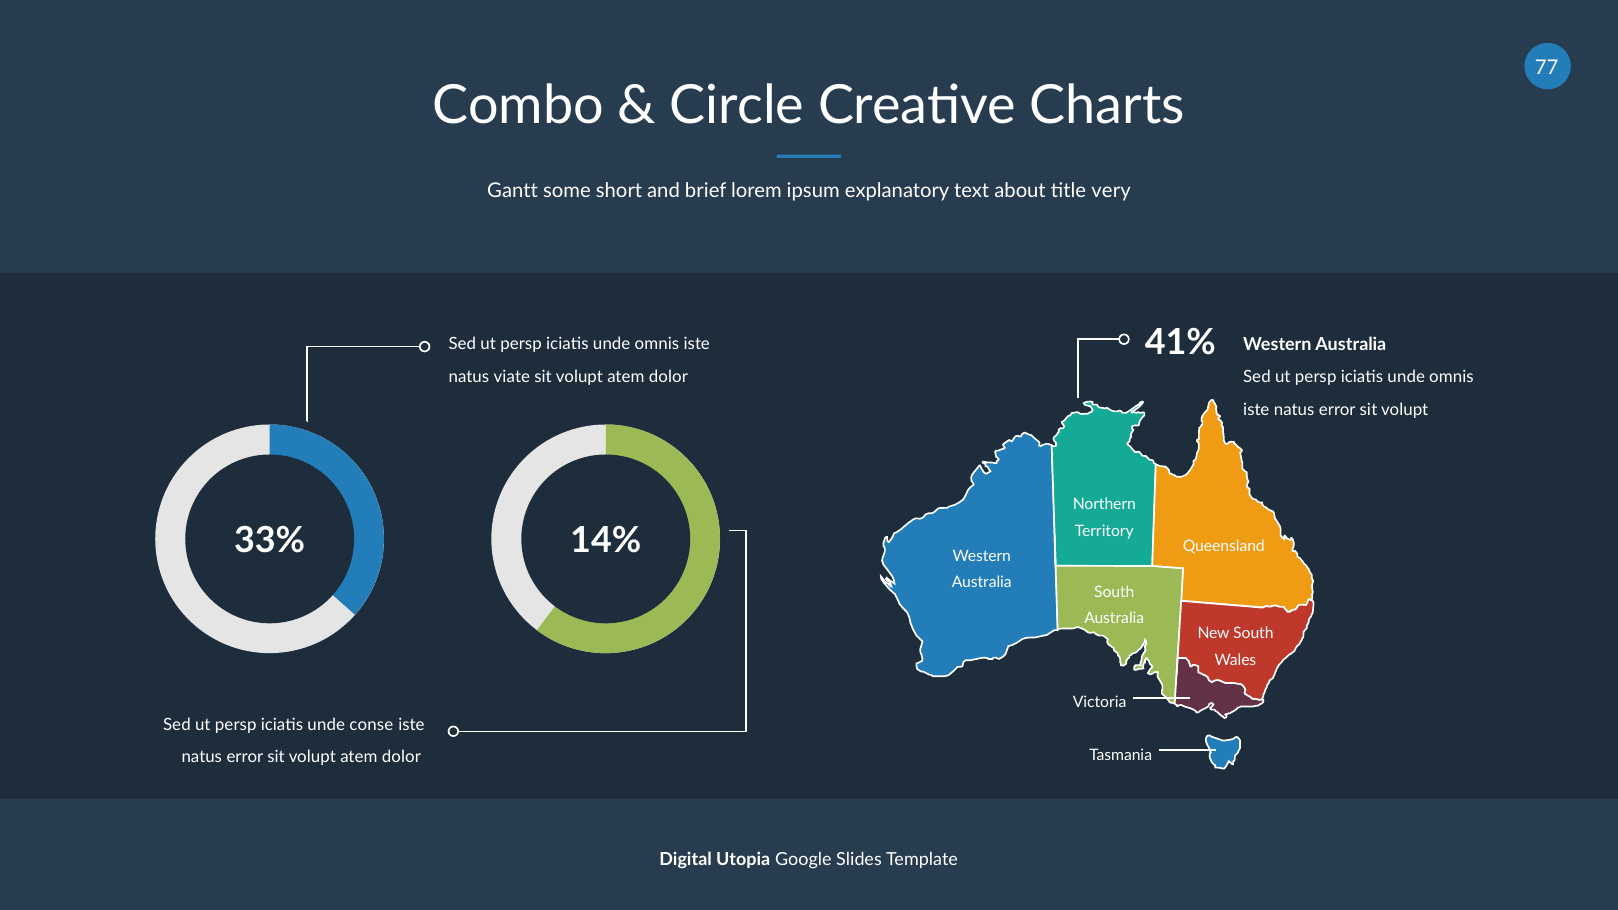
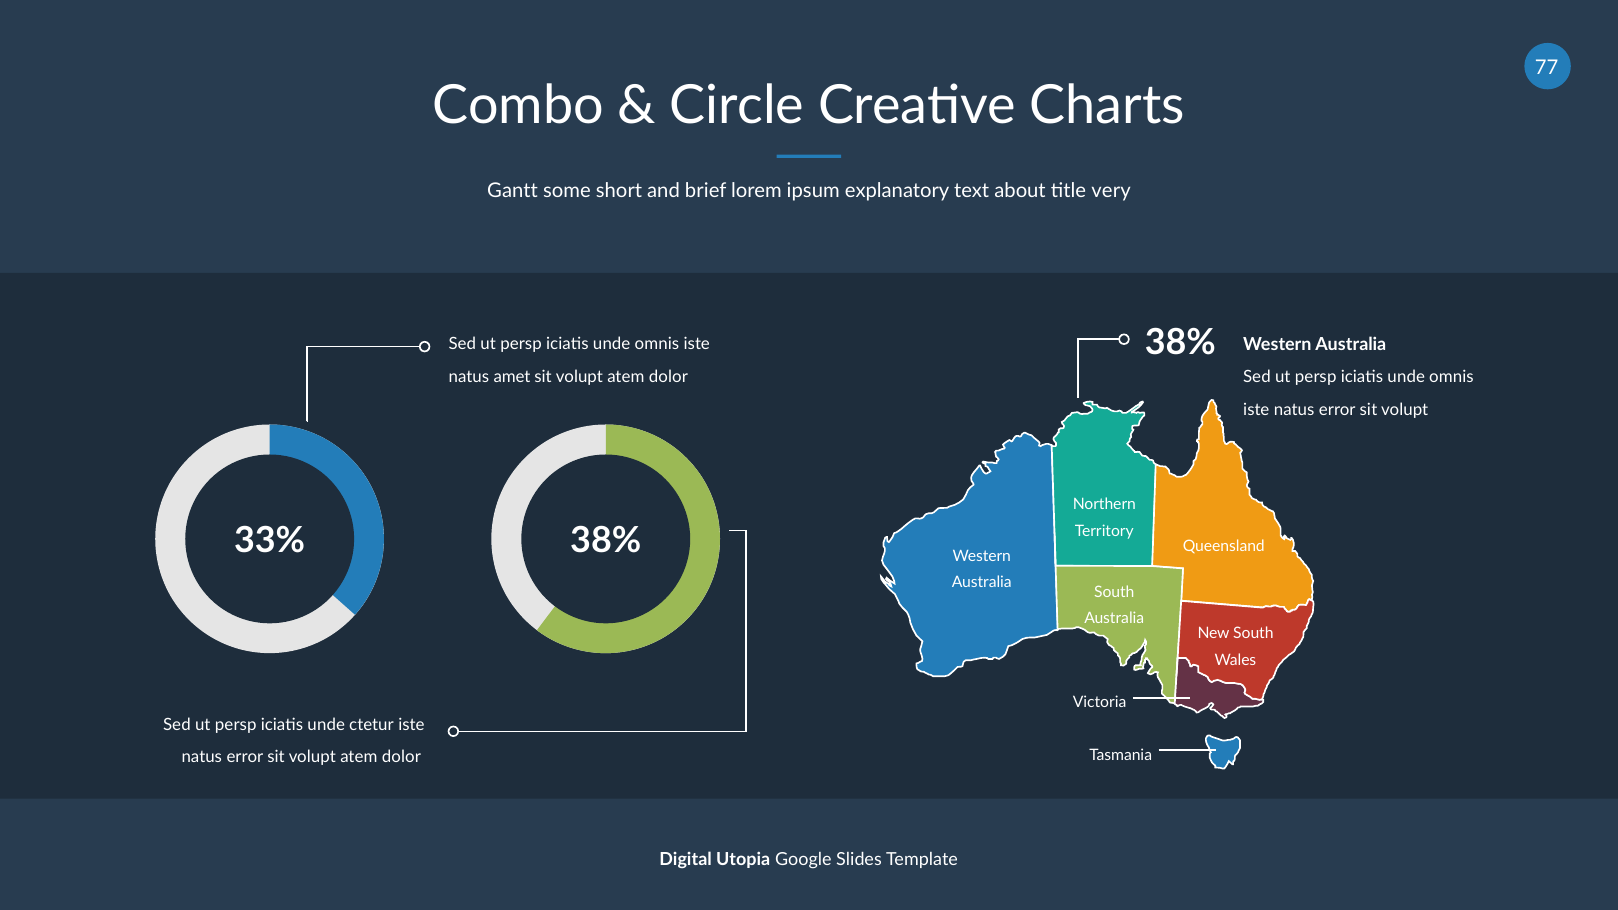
41% at (1180, 343): 41% -> 38%
viate: viate -> amet
33% 14%: 14% -> 38%
conse: conse -> ctetur
